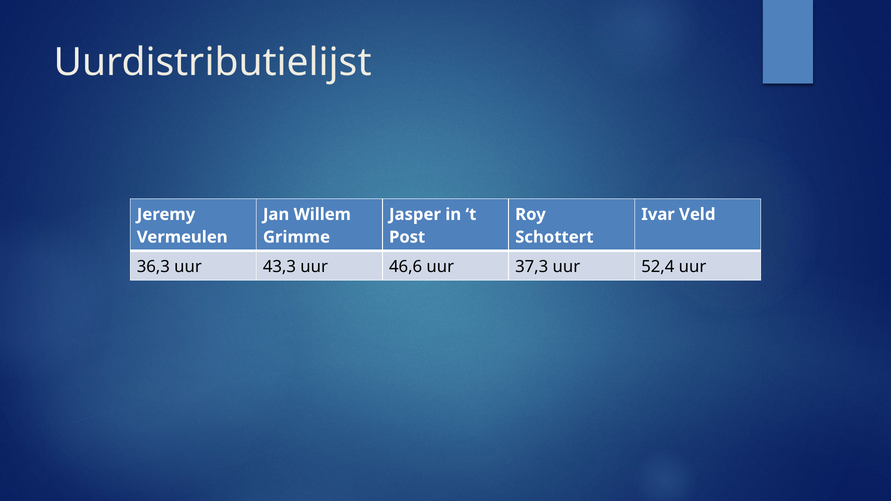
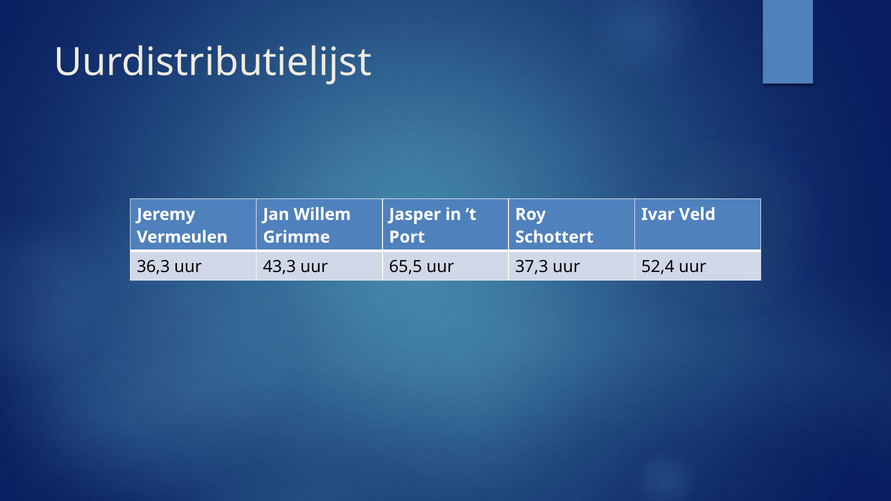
Post: Post -> Port
46,6: 46,6 -> 65,5
